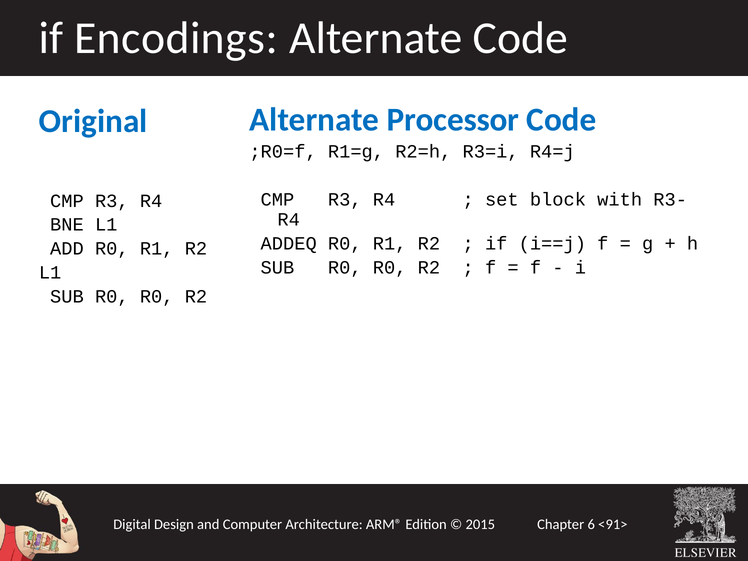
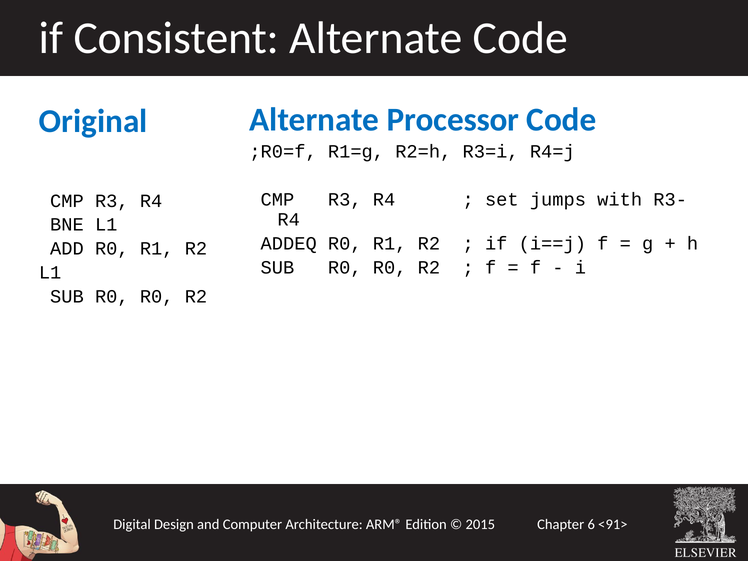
Encodings: Encodings -> Consistent
block: block -> jumps
